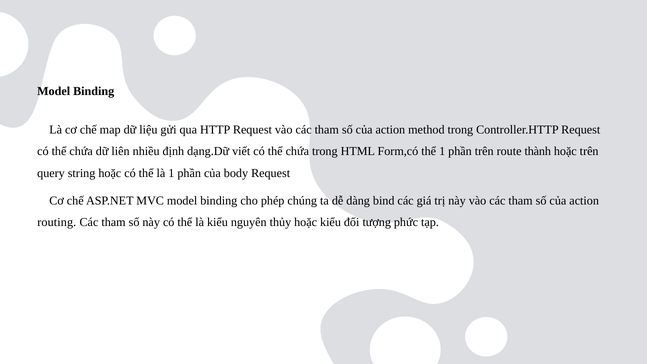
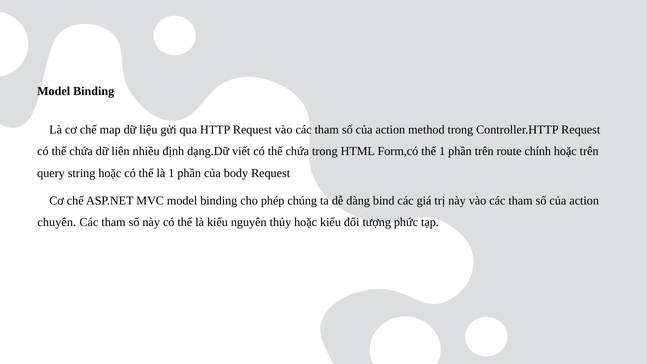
thành: thành -> chính
routing: routing -> chuyên
